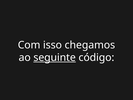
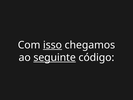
isso underline: none -> present
